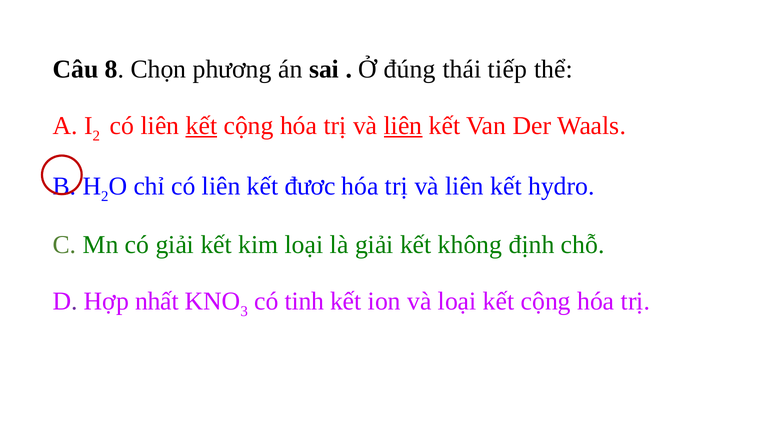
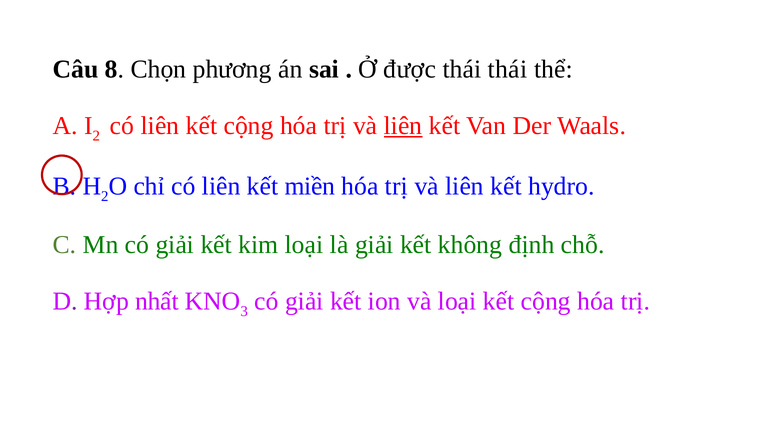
đúng: đúng -> được
thái tiếp: tiếp -> thái
kết at (201, 126) underline: present -> none
đươc: đươc -> miền
tinh at (304, 302): tinh -> giải
